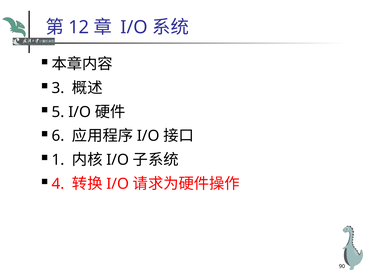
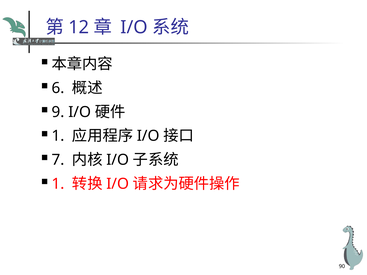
3: 3 -> 6
5: 5 -> 9
6 at (58, 136): 6 -> 1
1: 1 -> 7
4 at (58, 184): 4 -> 1
